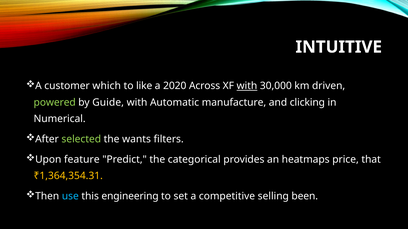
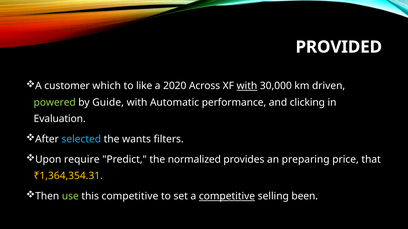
INTUITIVE: INTUITIVE -> PROVIDED
manufacture: manufacture -> performance
Numerical: Numerical -> Evaluation
selected colour: light green -> light blue
feature: feature -> require
categorical: categorical -> normalized
heatmaps: heatmaps -> preparing
use colour: light blue -> light green
this engineering: engineering -> competitive
competitive at (227, 197) underline: none -> present
